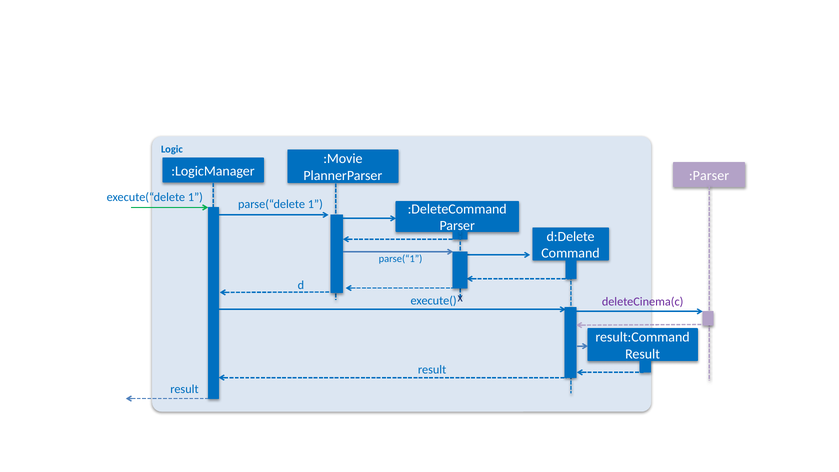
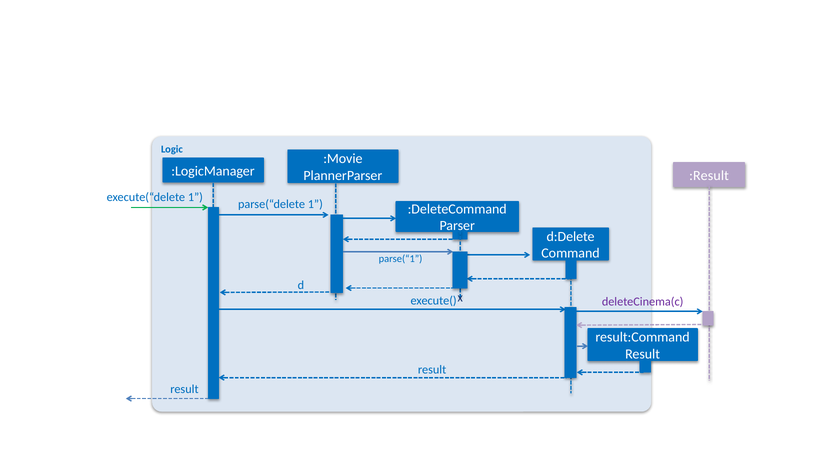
:Parser: :Parser -> :Result
